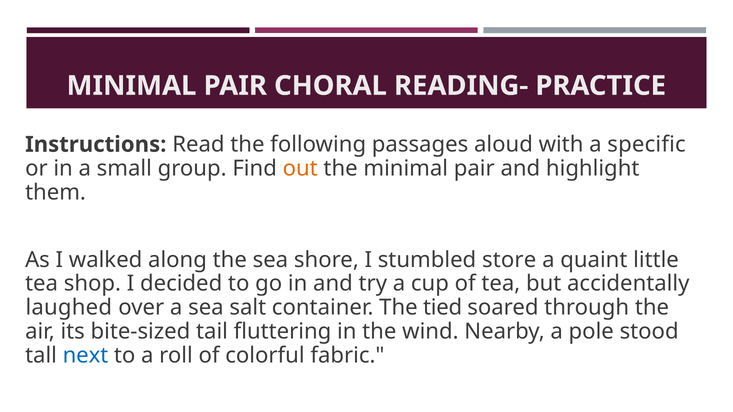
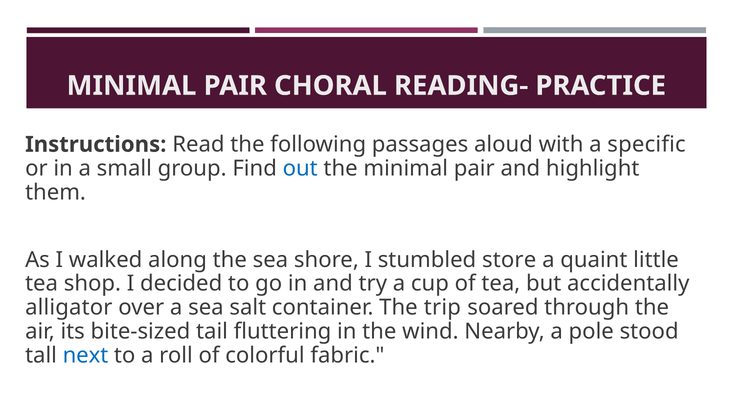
out colour: orange -> blue
laughed: laughed -> alligator
tied: tied -> trip
